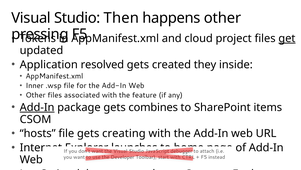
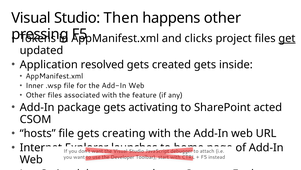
cloud: cloud -> clicks
created they: they -> gets
Add-In at (37, 107) underline: present -> none
combines: combines -> activating
items: items -> acted
